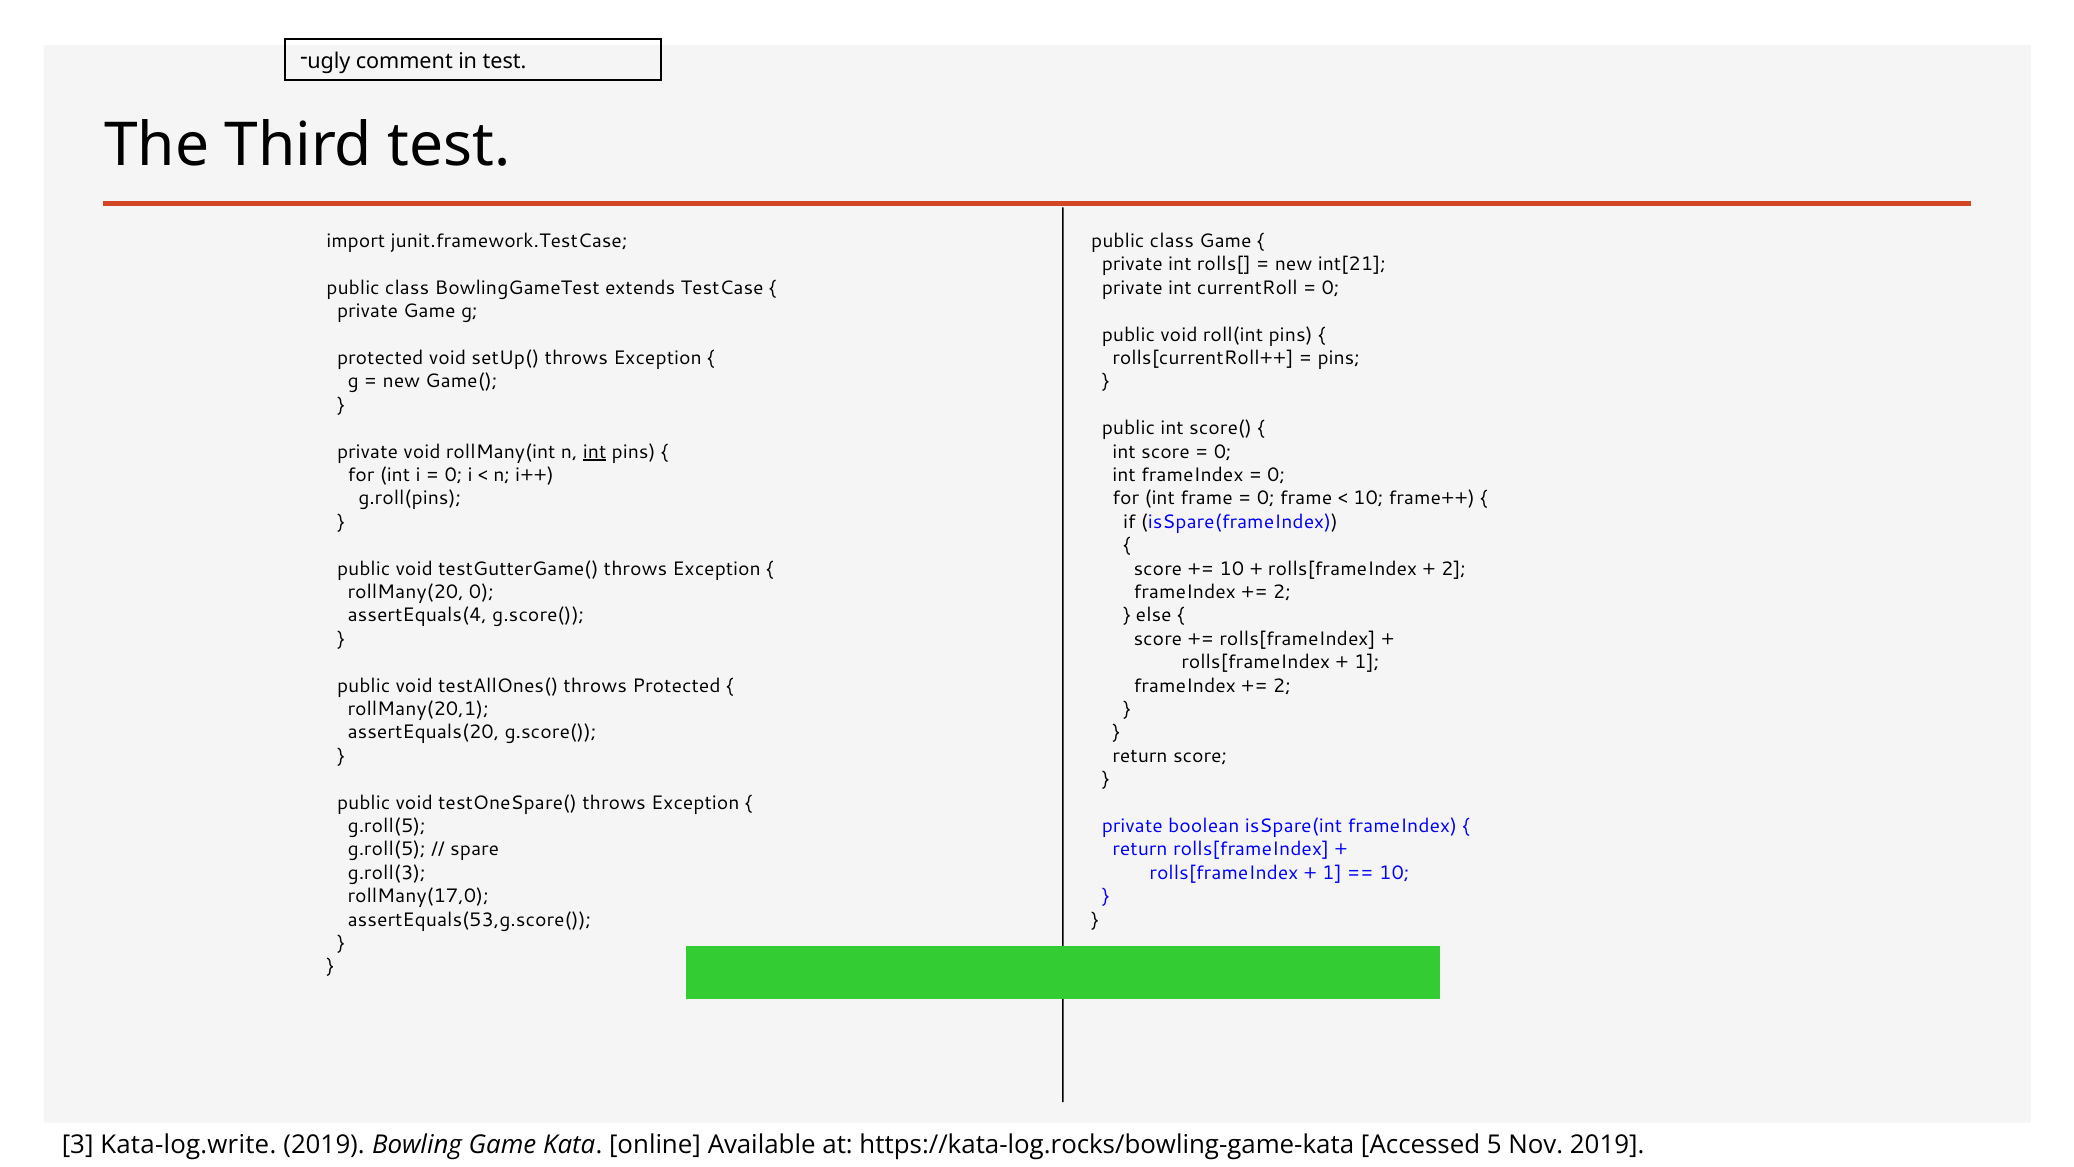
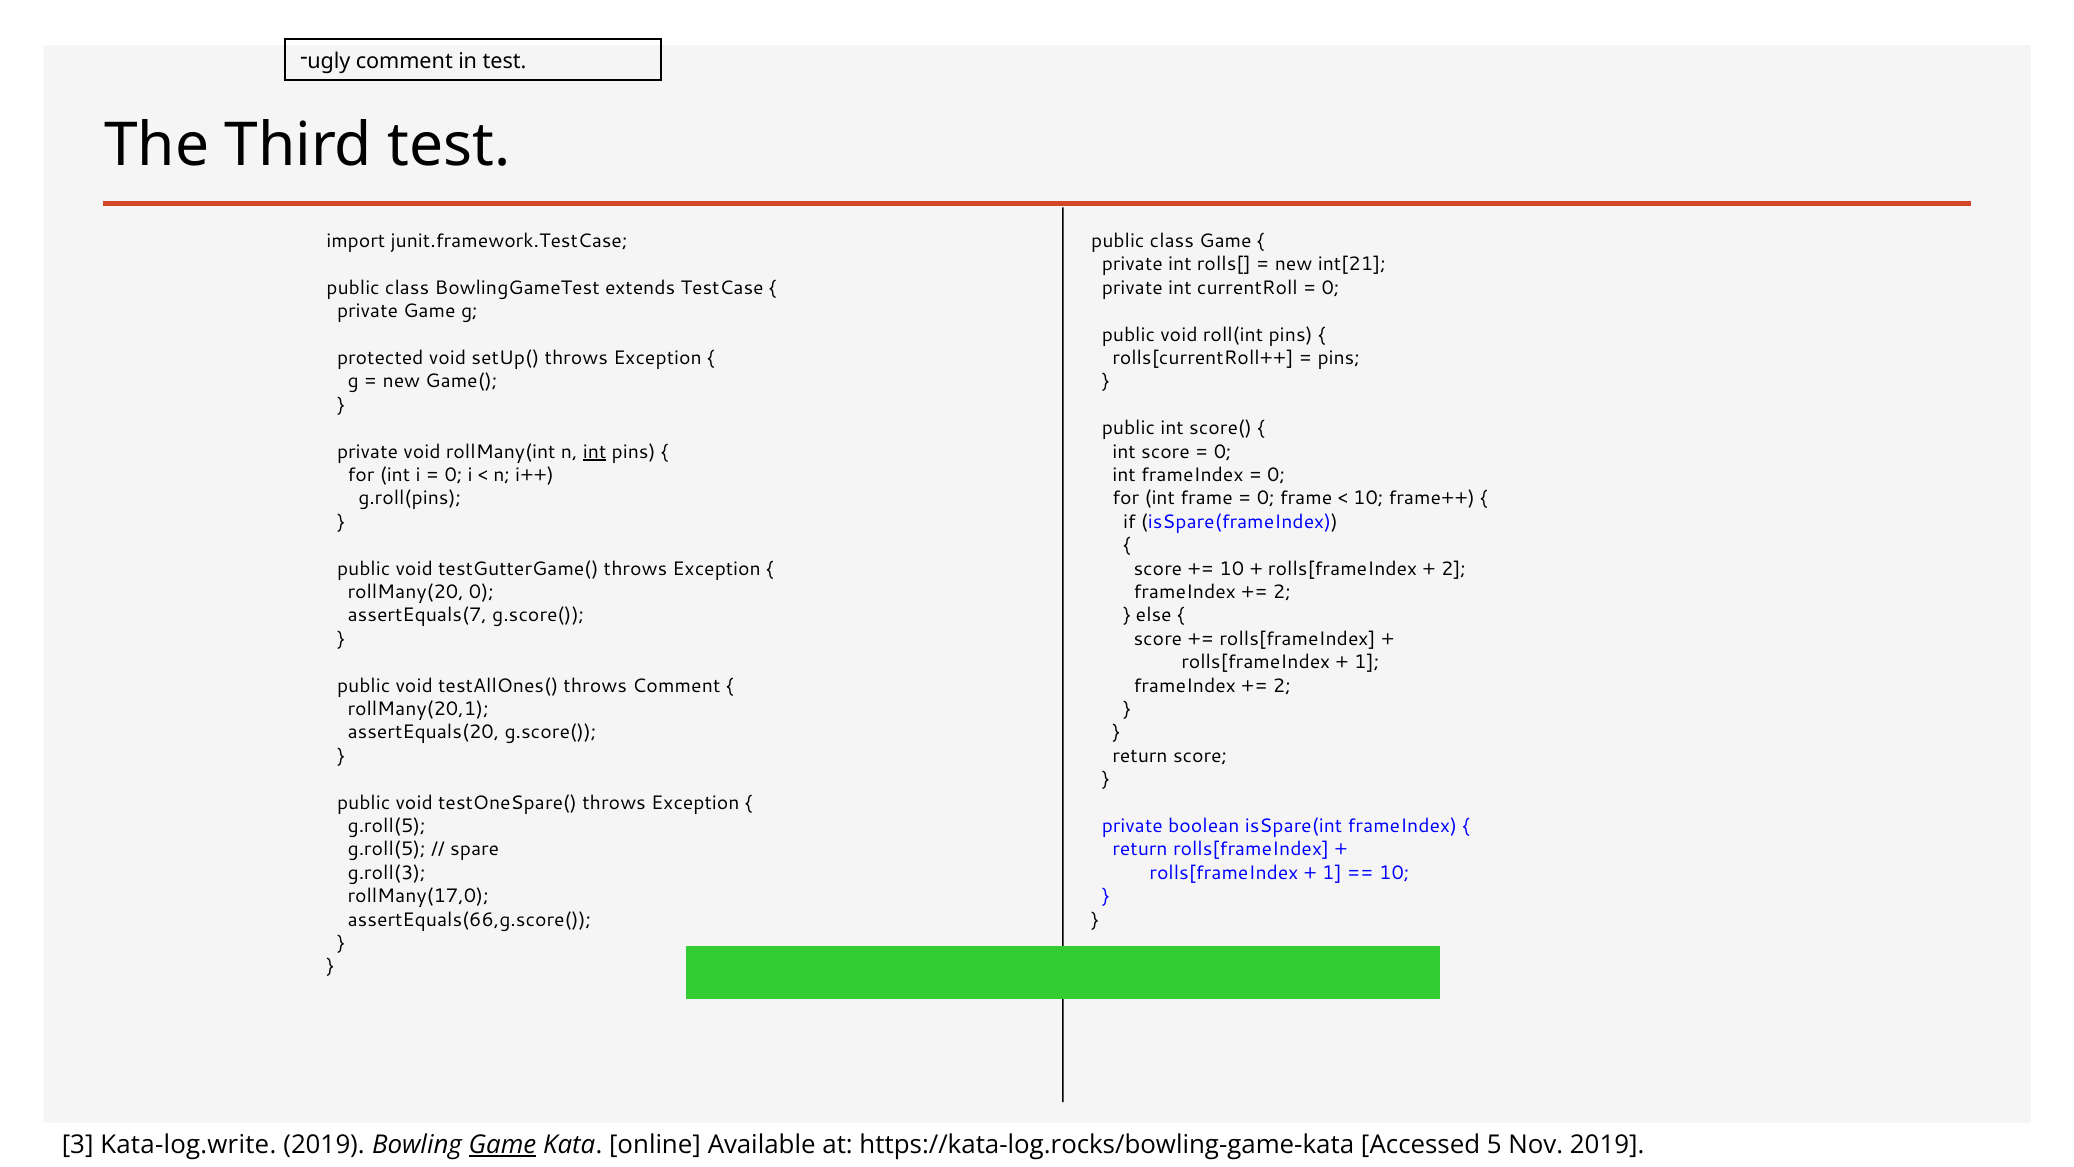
assertEquals(4: assertEquals(4 -> assertEquals(7
throws Protected: Protected -> Comment
assertEquals(53,g.score(: assertEquals(53,g.score( -> assertEquals(66,g.score(
Game at (502, 1144) underline: none -> present
